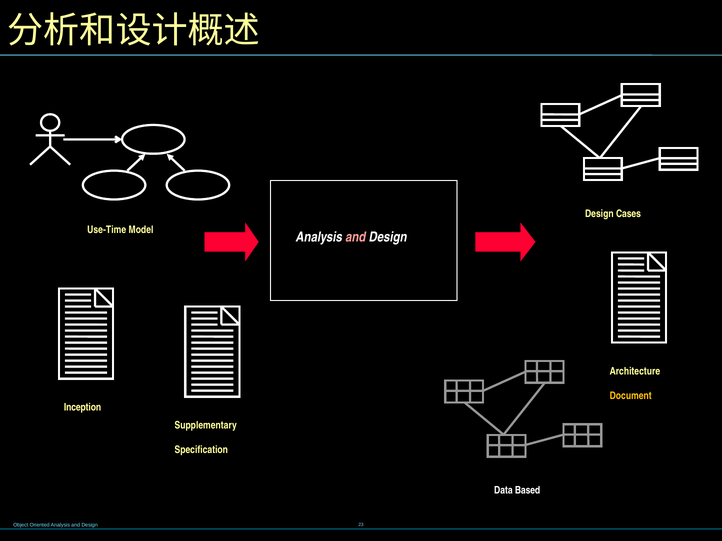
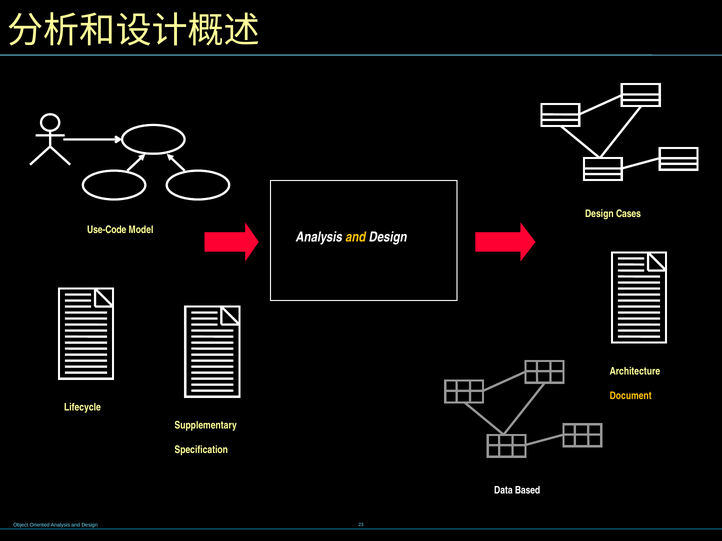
Use-Time: Use-Time -> Use-Code
and at (356, 237) colour: pink -> yellow
Inception: Inception -> Lifecycle
